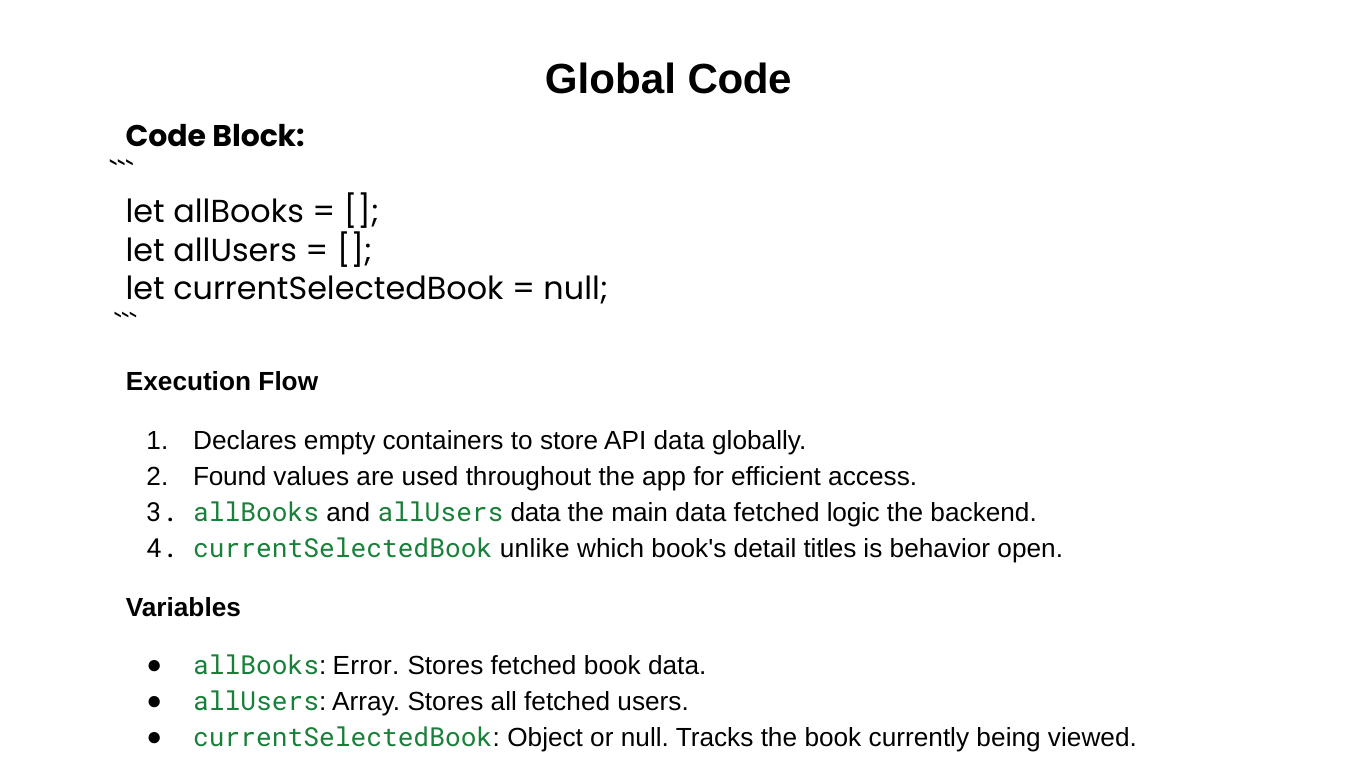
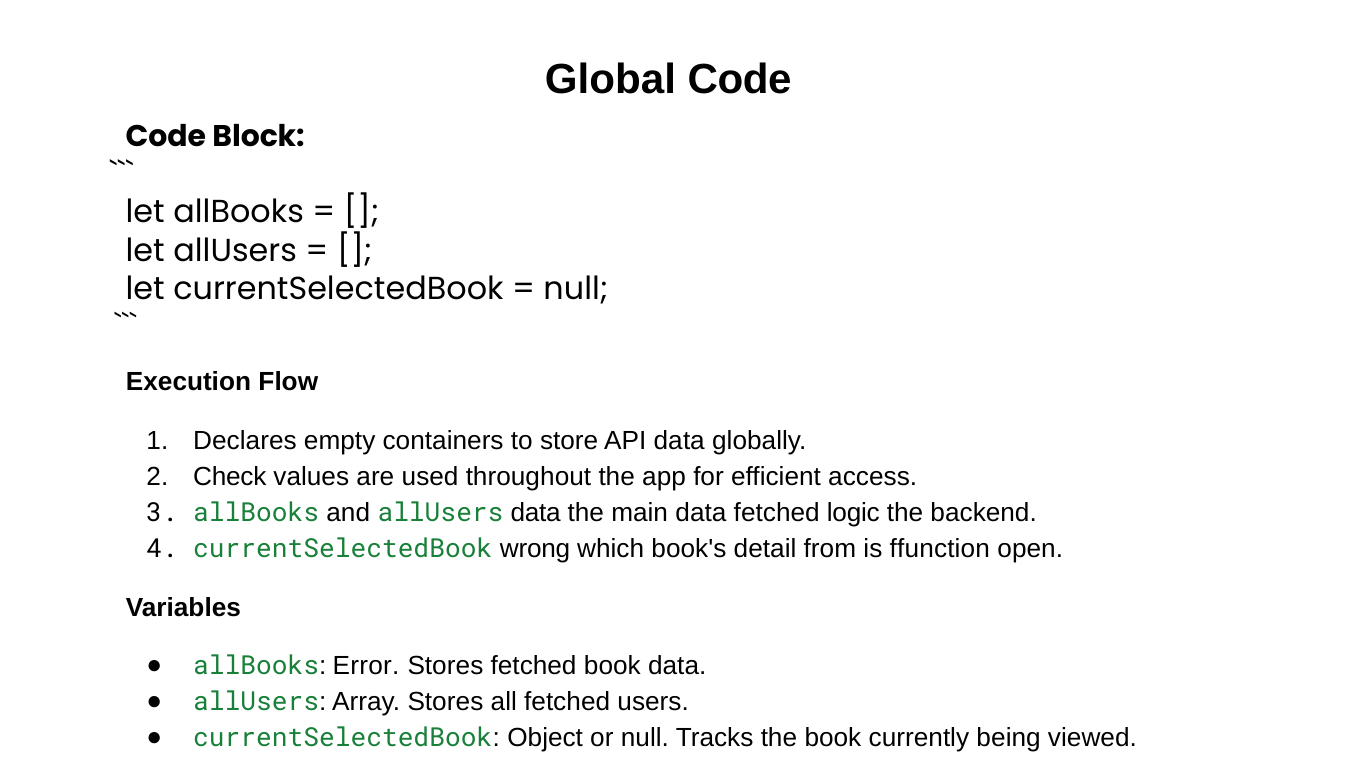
Found: Found -> Check
unlike: unlike -> wrong
titles: titles -> from
behavior: behavior -> ffunction
